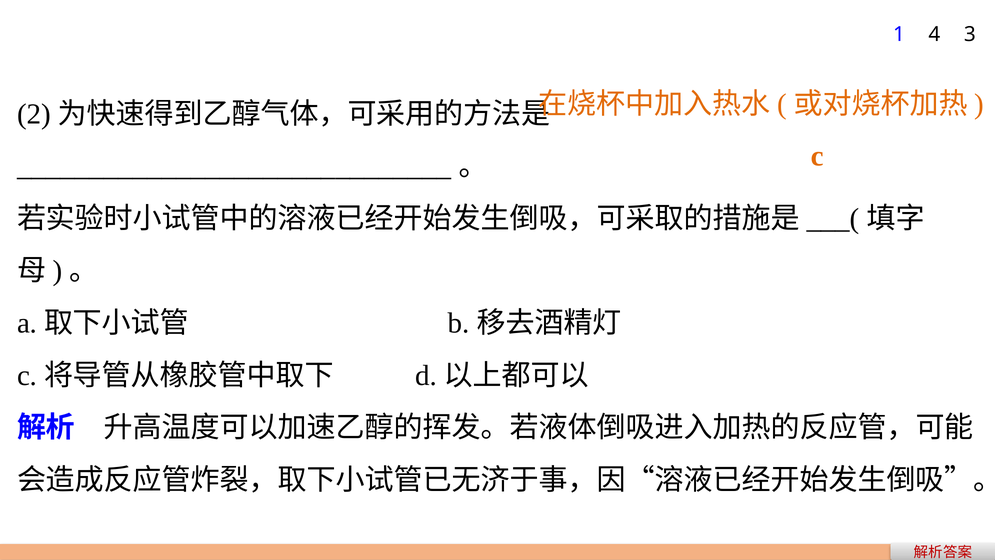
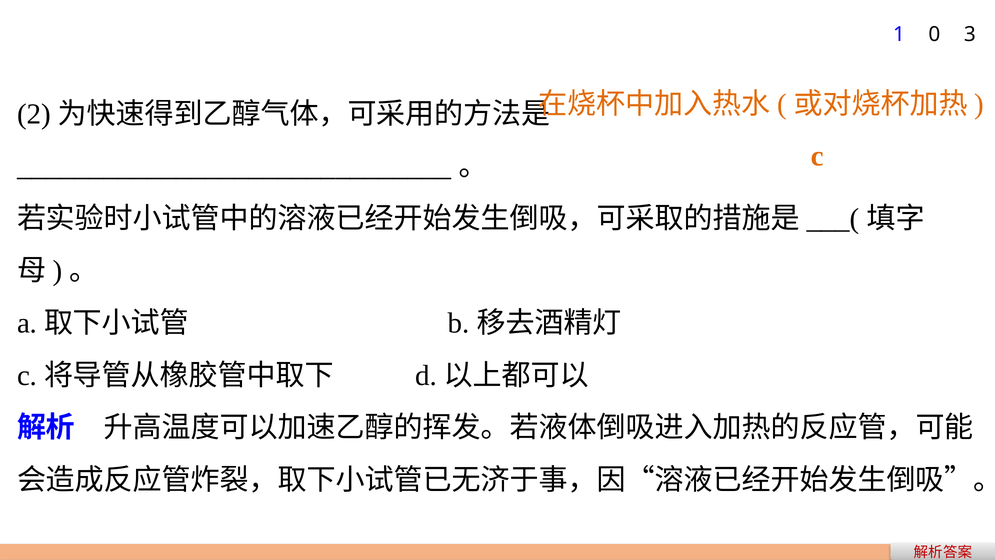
4: 4 -> 0
